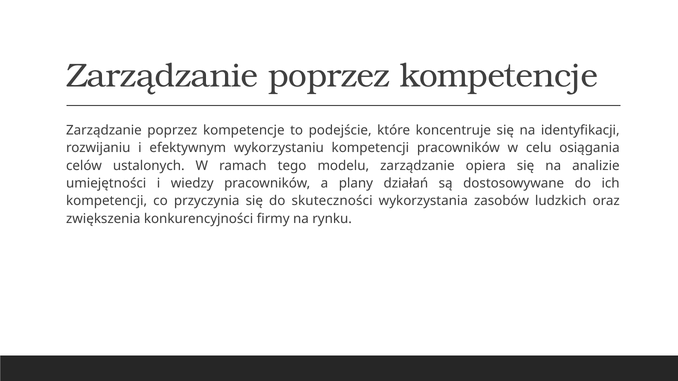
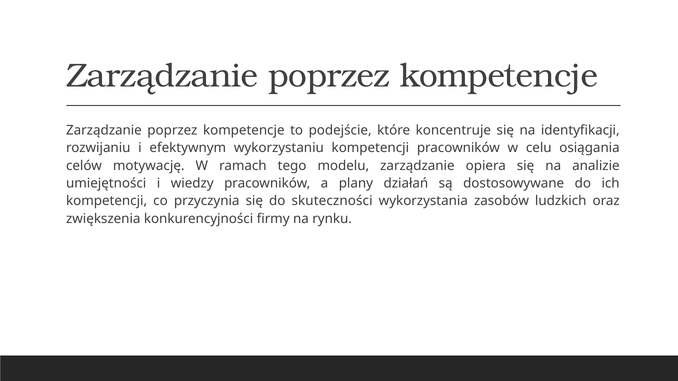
ustalonych: ustalonych -> motywację
